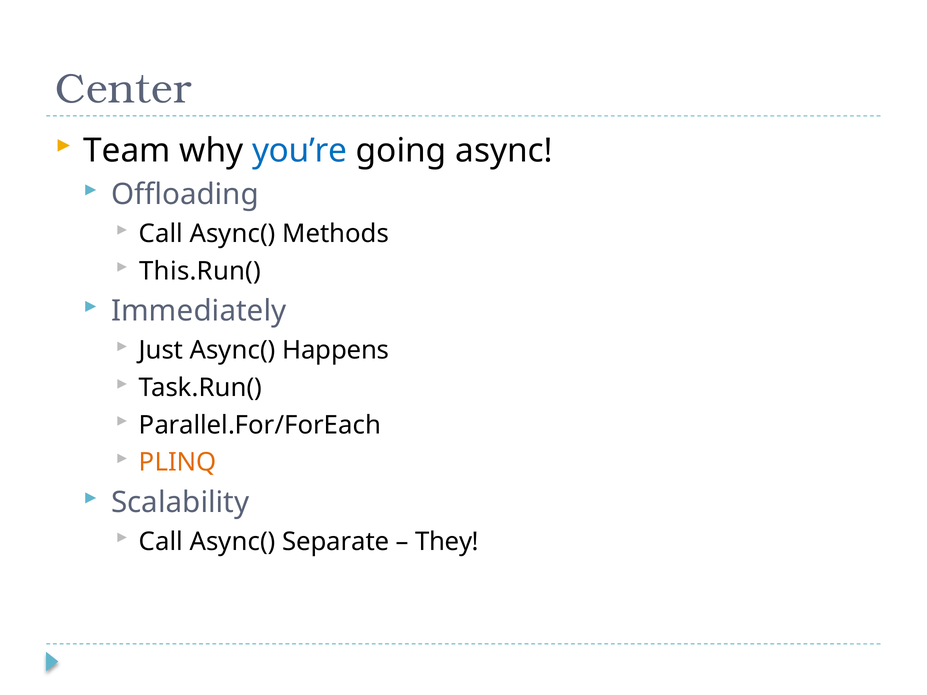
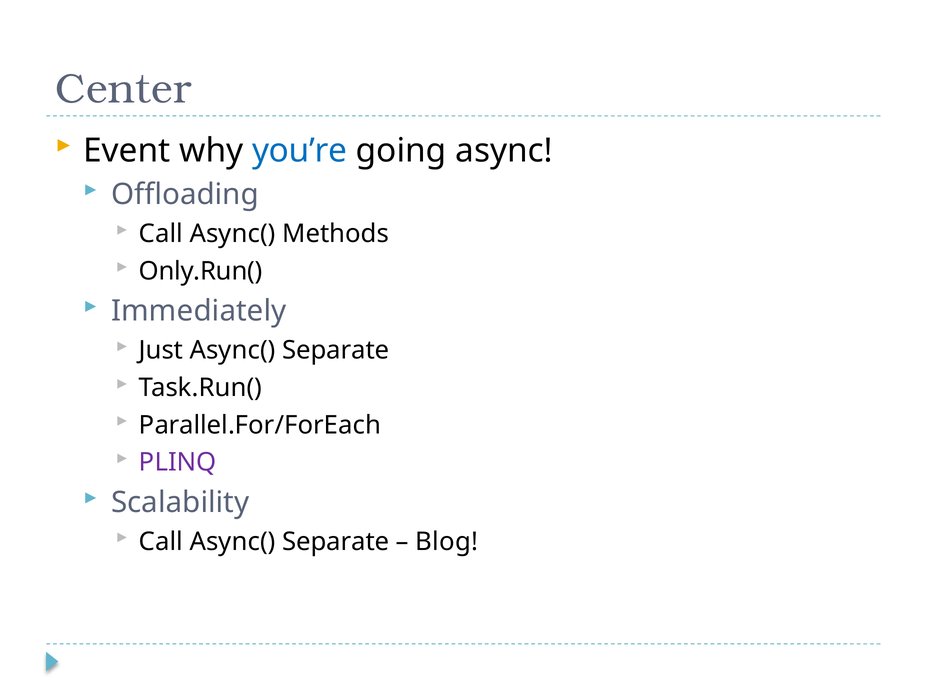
Team: Team -> Event
This.Run(: This.Run( -> Only.Run(
Happens at (336, 351): Happens -> Separate
PLINQ colour: orange -> purple
They: They -> Blog
